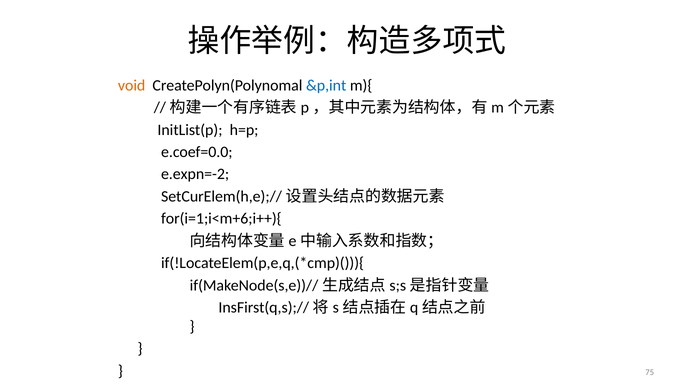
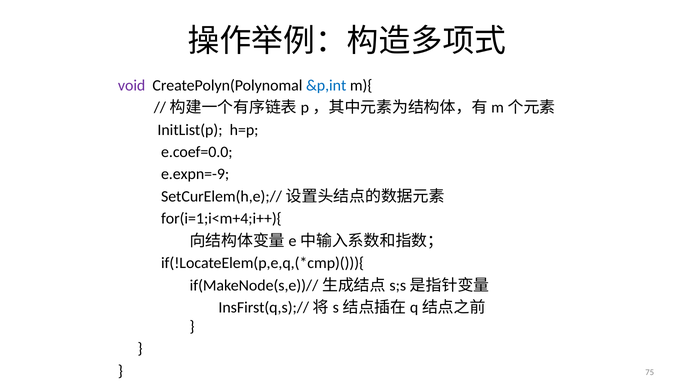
void colour: orange -> purple
e.expn=-2: e.expn=-2 -> e.expn=-9
for(i=1;i<m+6;i++){: for(i=1;i<m+6;i++){ -> for(i=1;i<m+4;i++){
